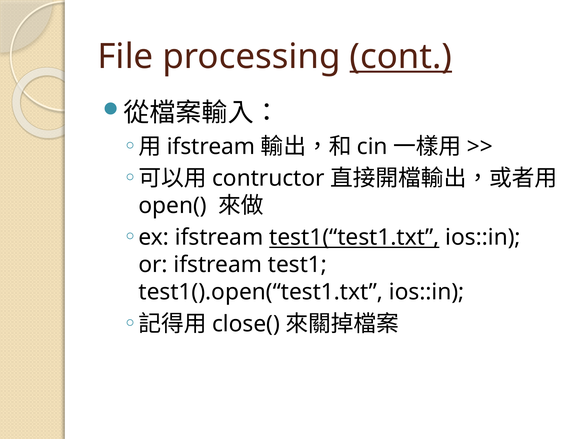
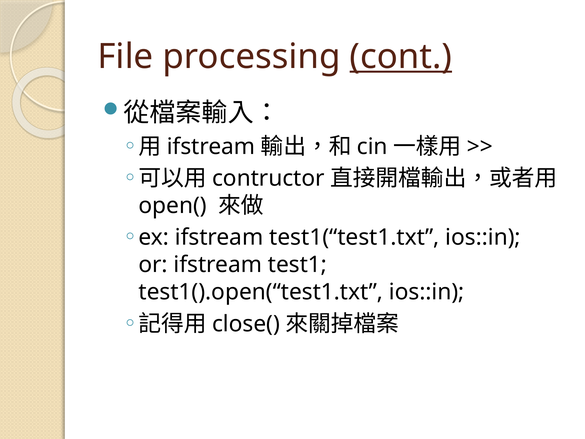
test1(“test1.txt underline: present -> none
